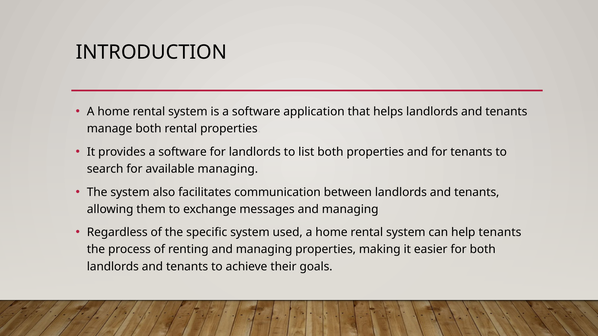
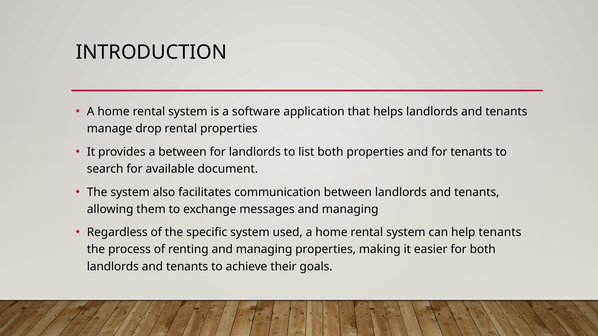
manage both: both -> drop
provides a software: software -> between
available managing: managing -> document
